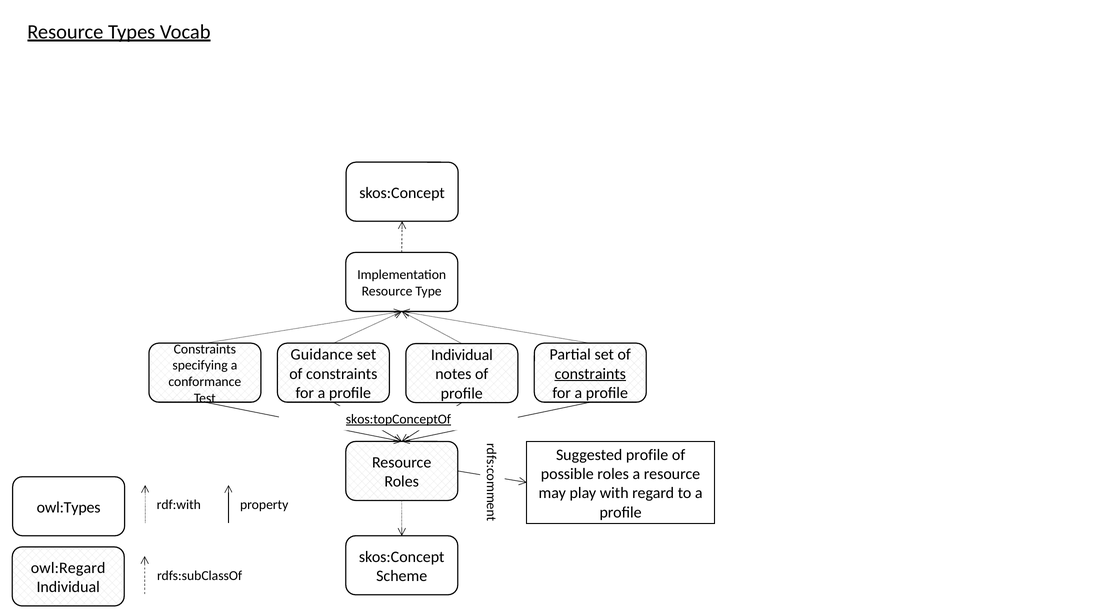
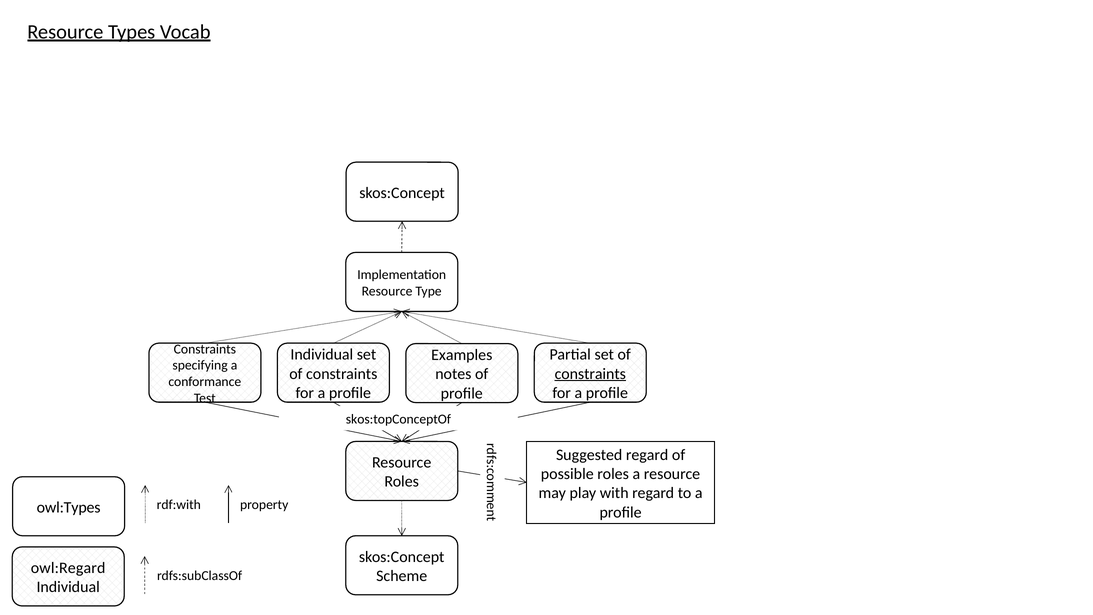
Guidance at (322, 355): Guidance -> Individual
Individual at (462, 355): Individual -> Examples
skos:topConceptOf underline: present -> none
Suggested profile: profile -> regard
